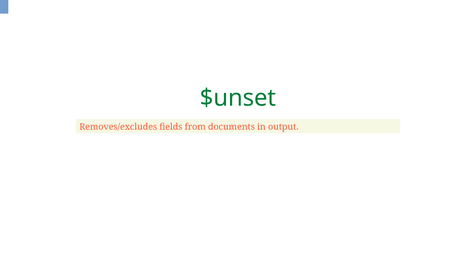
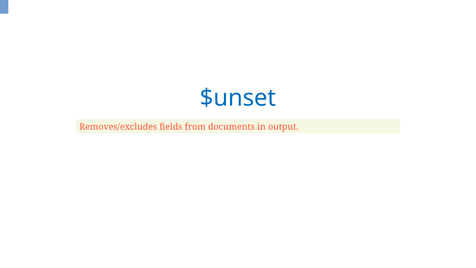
$unset colour: green -> blue
